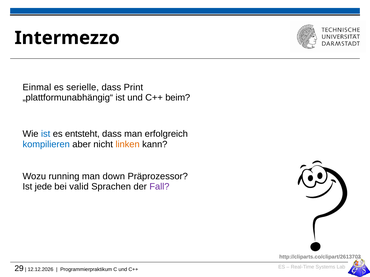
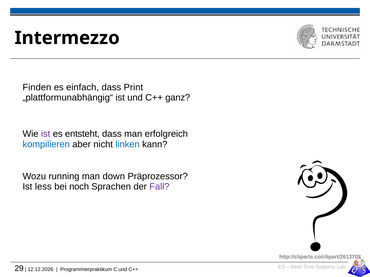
Einmal: Einmal -> Finden
serielle: serielle -> einfach
beim: beim -> ganz
ist at (46, 134) colour: blue -> purple
linken colour: orange -> blue
jede: jede -> less
valid: valid -> noch
